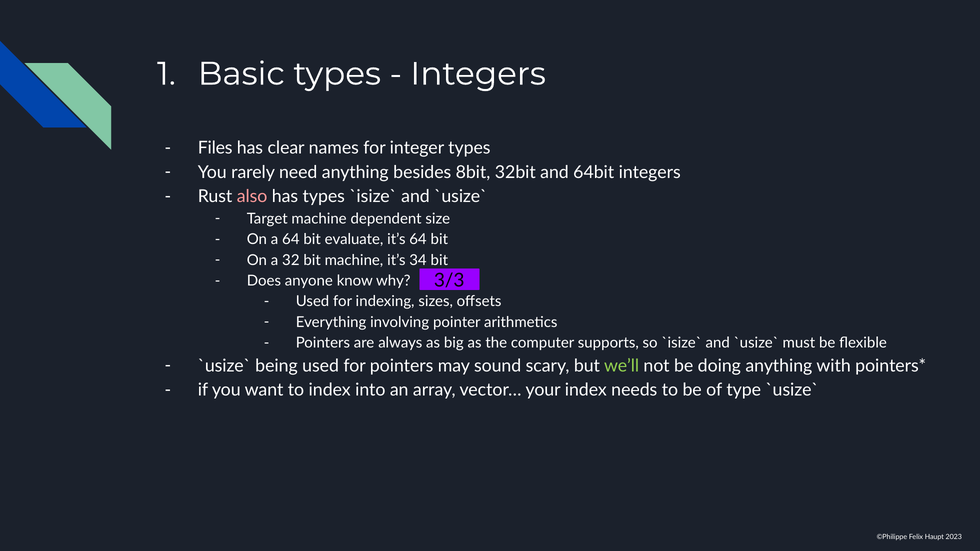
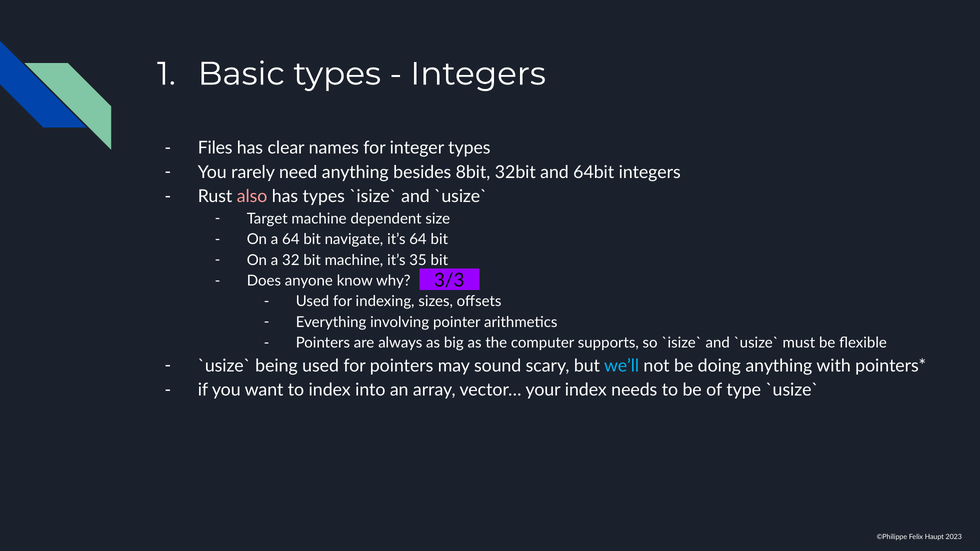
evaluate: evaluate -> navigate
34: 34 -> 35
we’ll colour: light green -> light blue
